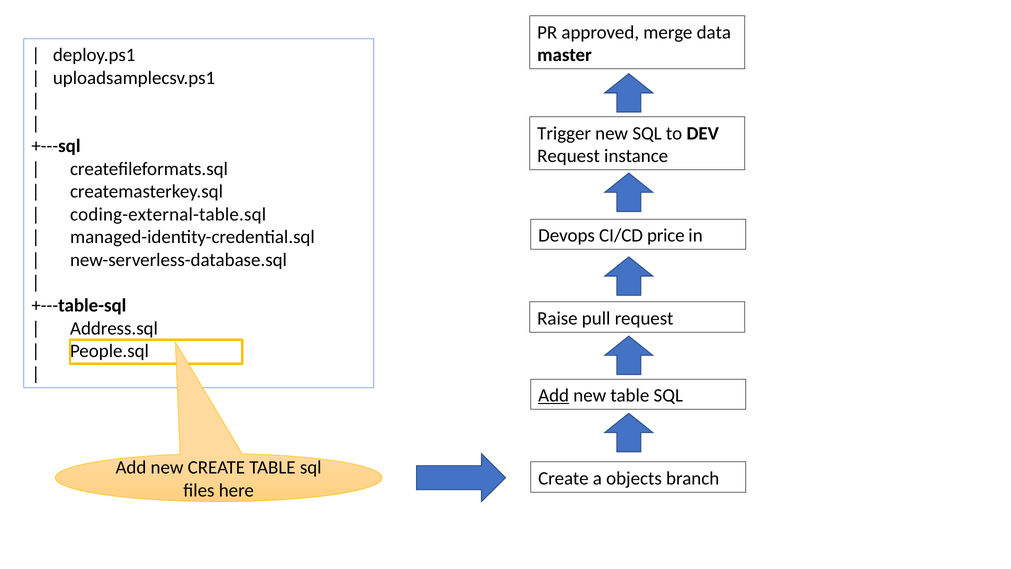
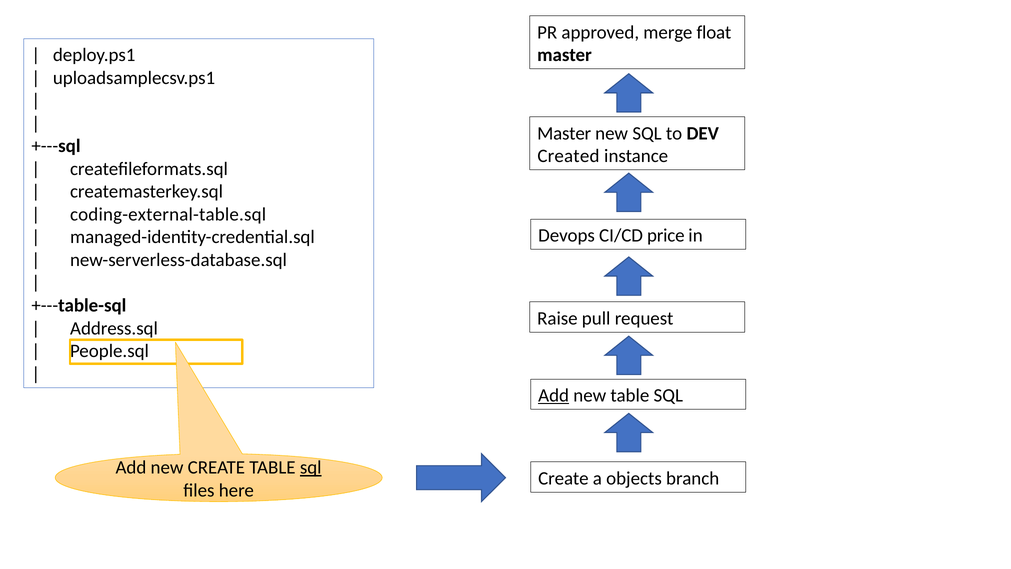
data: data -> float
Trigger at (564, 133): Trigger -> Master
Request at (569, 156): Request -> Created
sql at (311, 467) underline: none -> present
